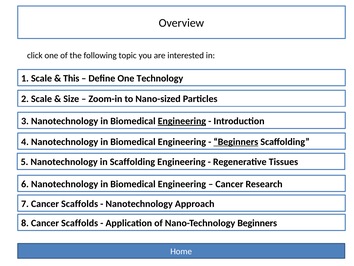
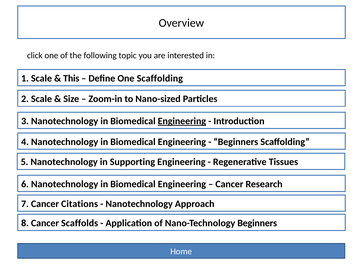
One Technology: Technology -> Scaffolding
Beginners at (236, 142) underline: present -> none
in Scaffolding: Scaffolding -> Supporting
7 Cancer Scaffolds: Scaffolds -> Citations
